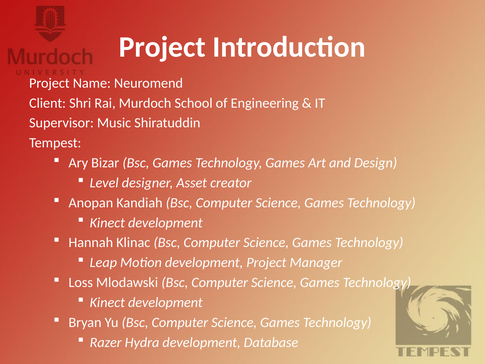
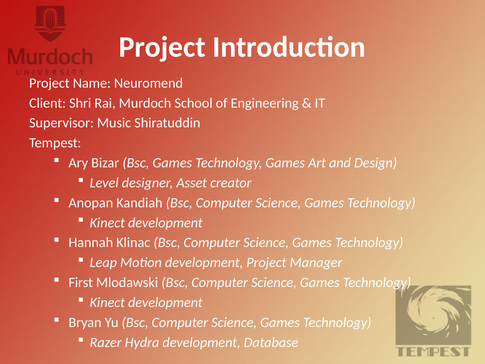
Loss: Loss -> First
